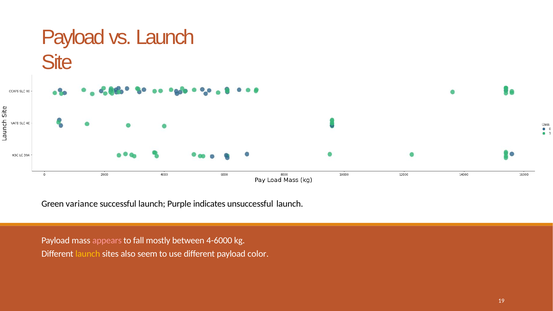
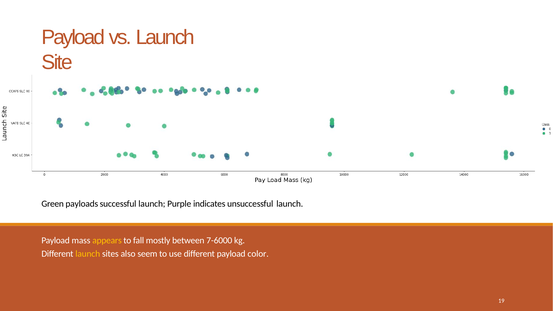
variance: variance -> payloads
appears colour: pink -> yellow
4-6000: 4-6000 -> 7-6000
